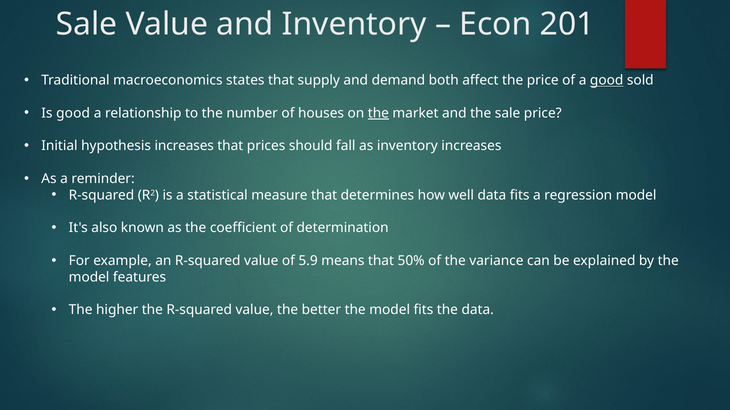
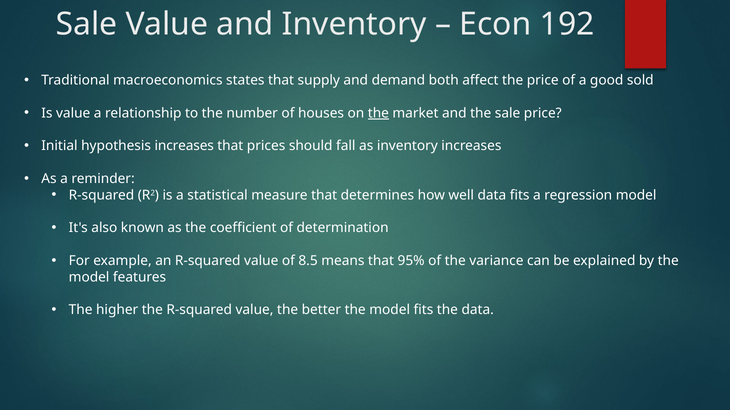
201: 201 -> 192
good at (607, 80) underline: present -> none
Is good: good -> value
5.9: 5.9 -> 8.5
50%: 50% -> 95%
